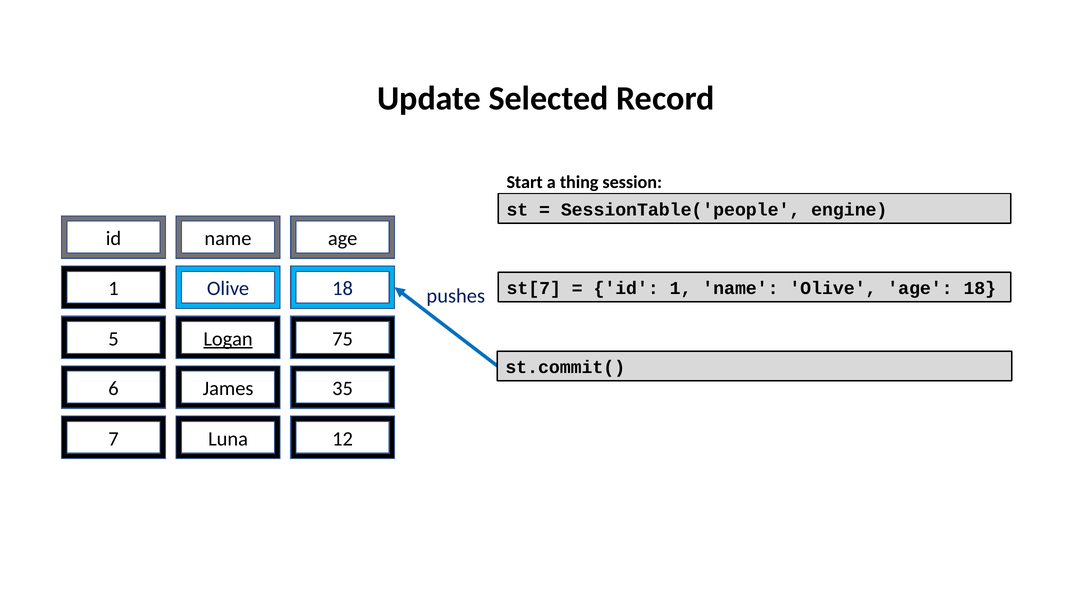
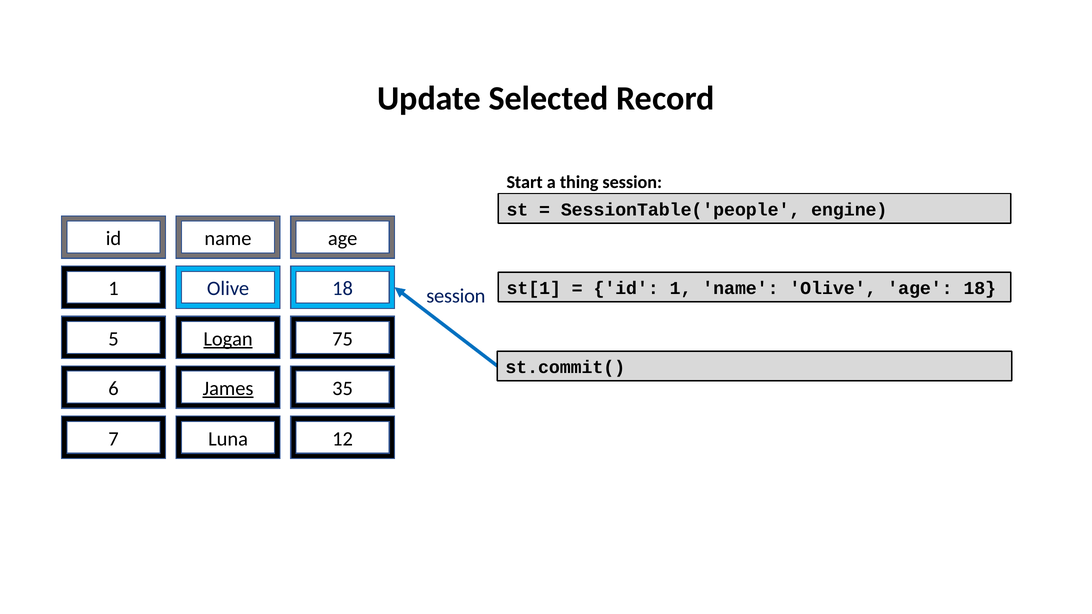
st[7: st[7 -> st[1
pushes at (456, 296): pushes -> session
James underline: none -> present
